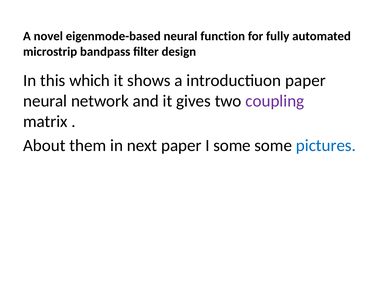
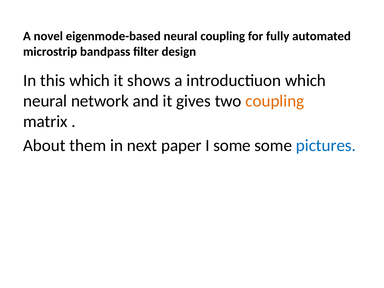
neural function: function -> coupling
introductiuon paper: paper -> which
coupling at (275, 101) colour: purple -> orange
